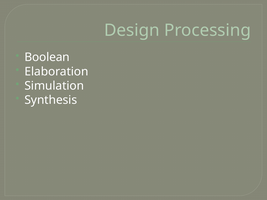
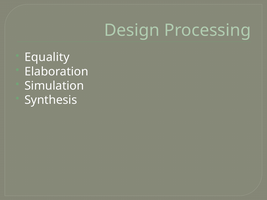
Boolean: Boolean -> Equality
